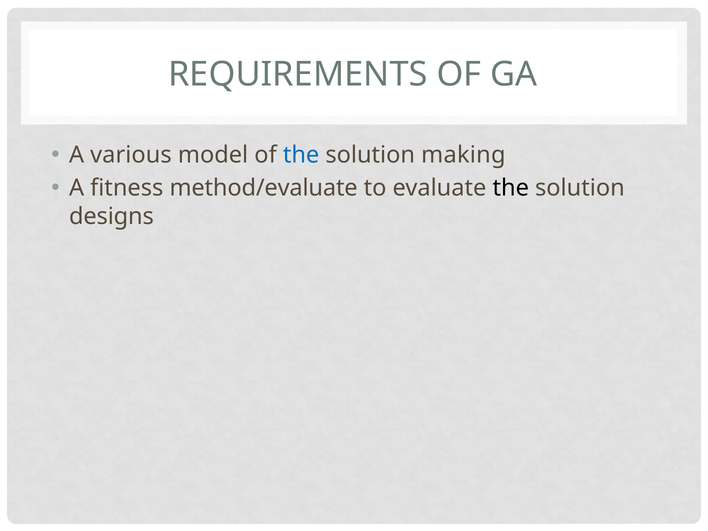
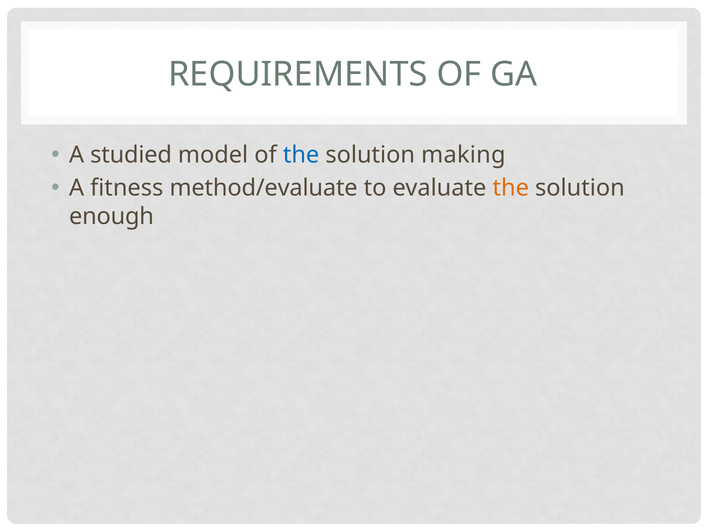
various: various -> studied
the at (511, 188) colour: black -> orange
designs: designs -> enough
